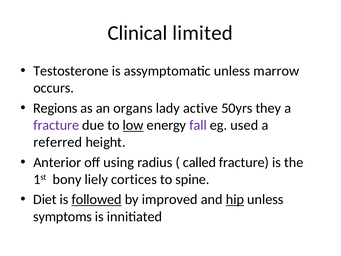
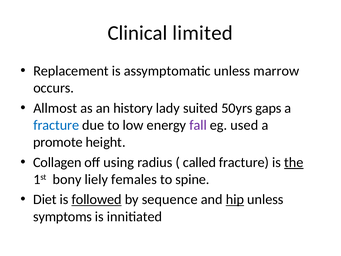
Testosterone: Testosterone -> Replacement
Regions: Regions -> Allmost
organs: organs -> history
active: active -> suited
they: they -> gaps
fracture at (56, 125) colour: purple -> blue
low underline: present -> none
referred: referred -> promote
Anterior: Anterior -> Collagen
the underline: none -> present
cortices: cortices -> females
improved: improved -> sequence
